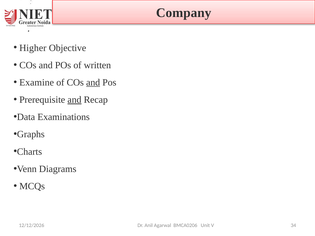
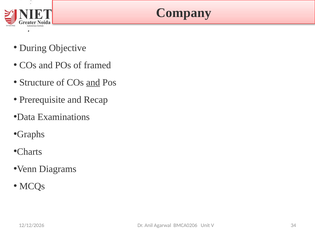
Higher: Higher -> During
written: written -> framed
Examine: Examine -> Structure
and at (74, 100) underline: present -> none
